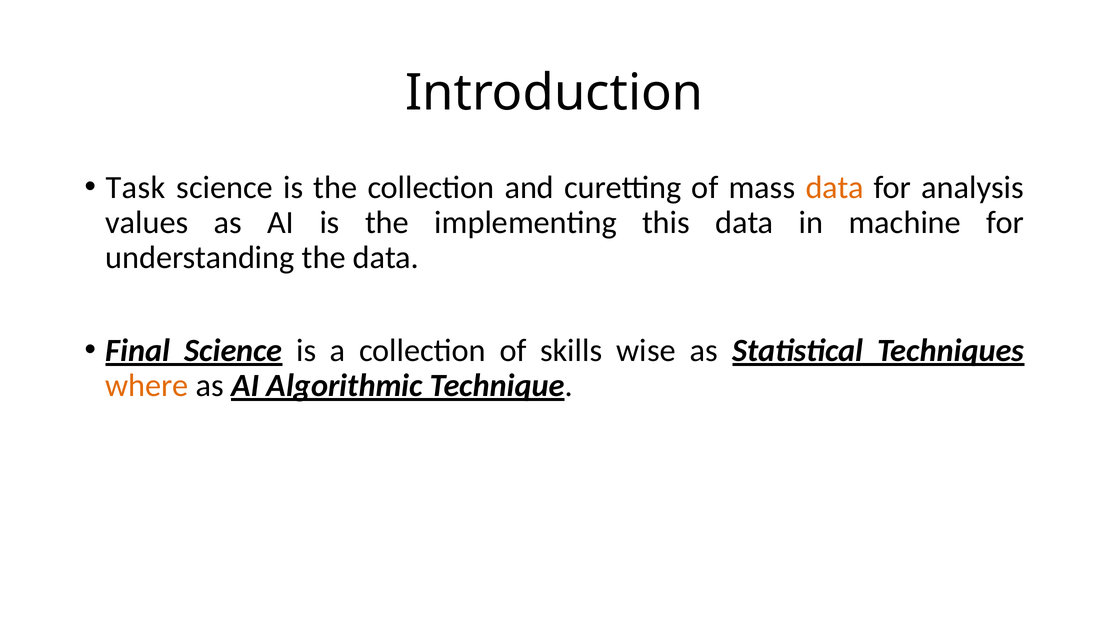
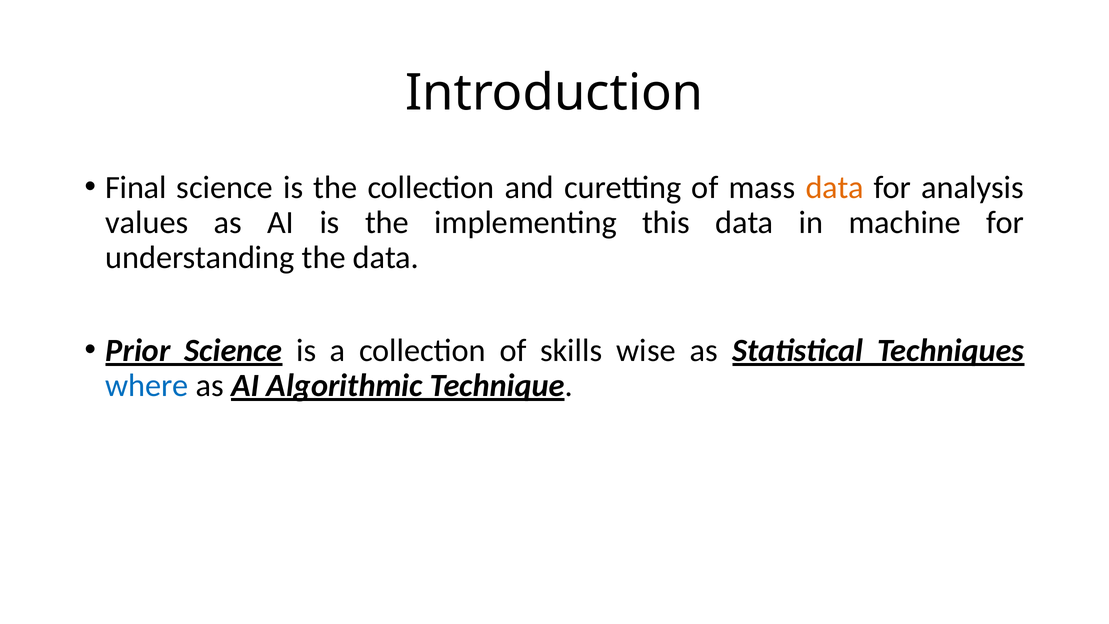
Task: Task -> Final
Final: Final -> Prior
where colour: orange -> blue
